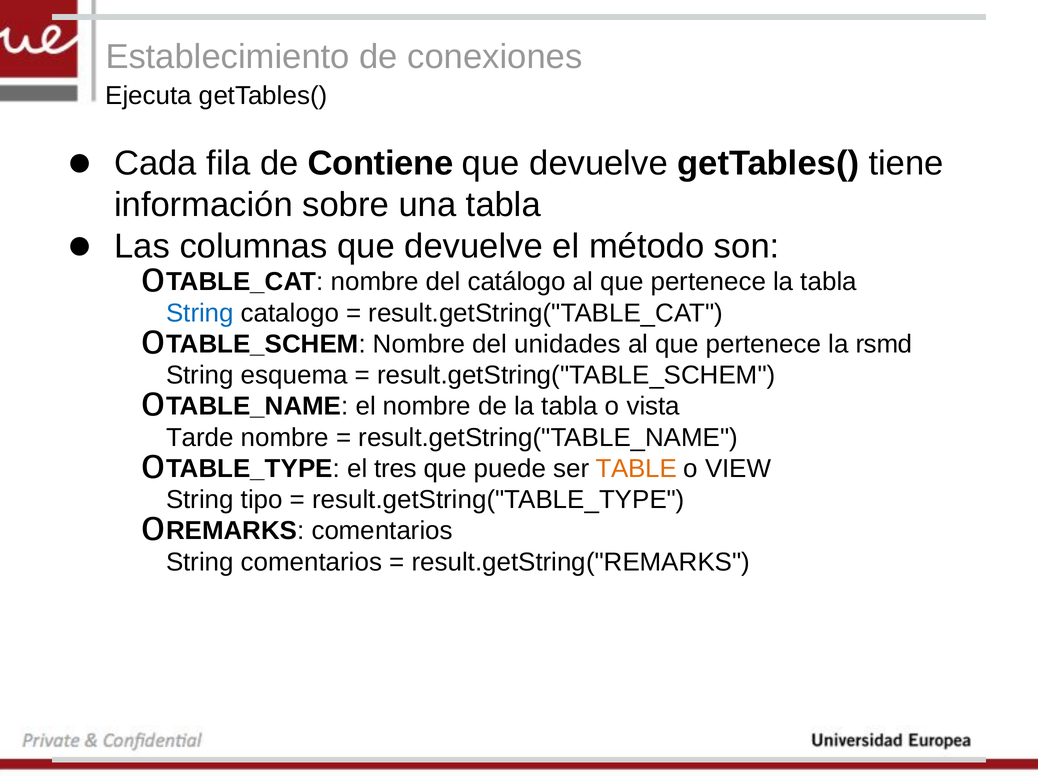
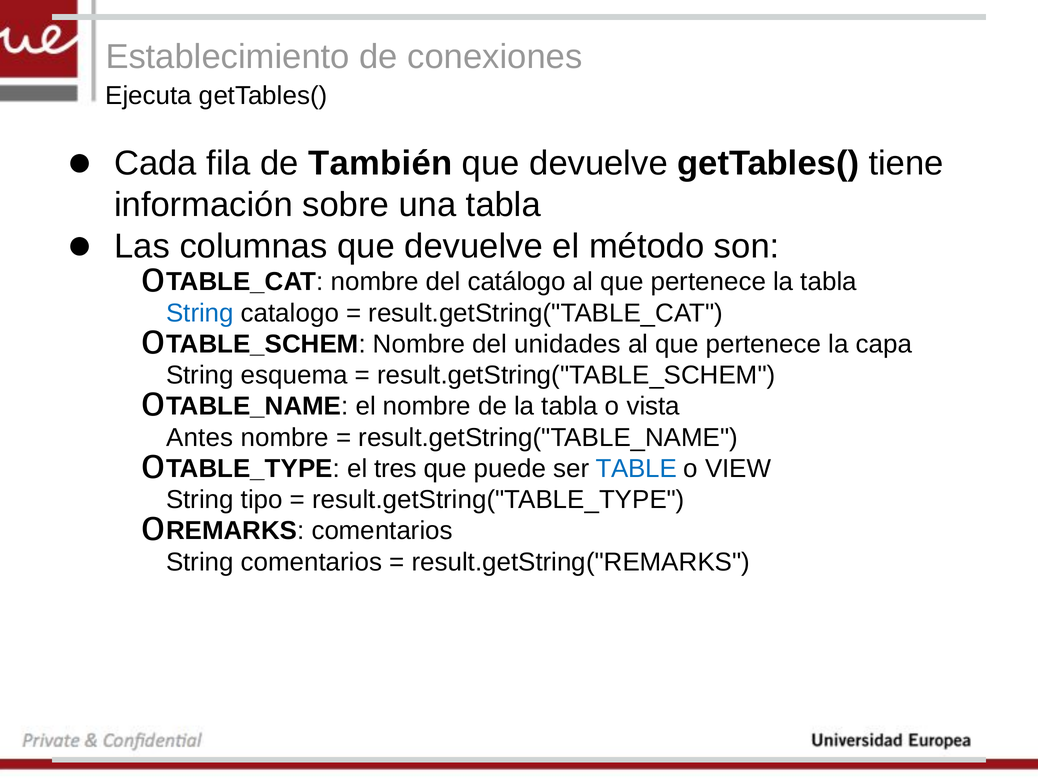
Contiene: Contiene -> También
rsmd: rsmd -> capa
Tarde: Tarde -> Antes
TABLE colour: orange -> blue
